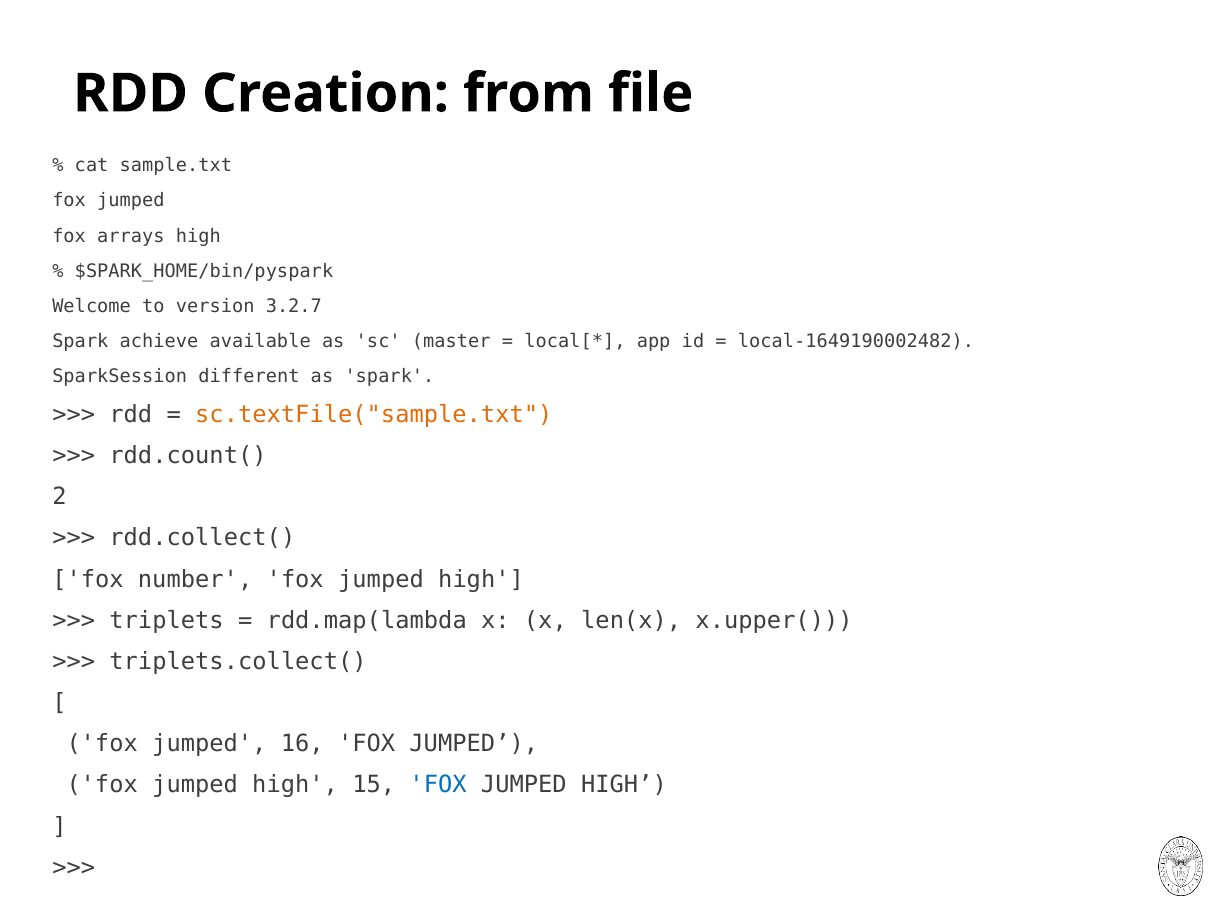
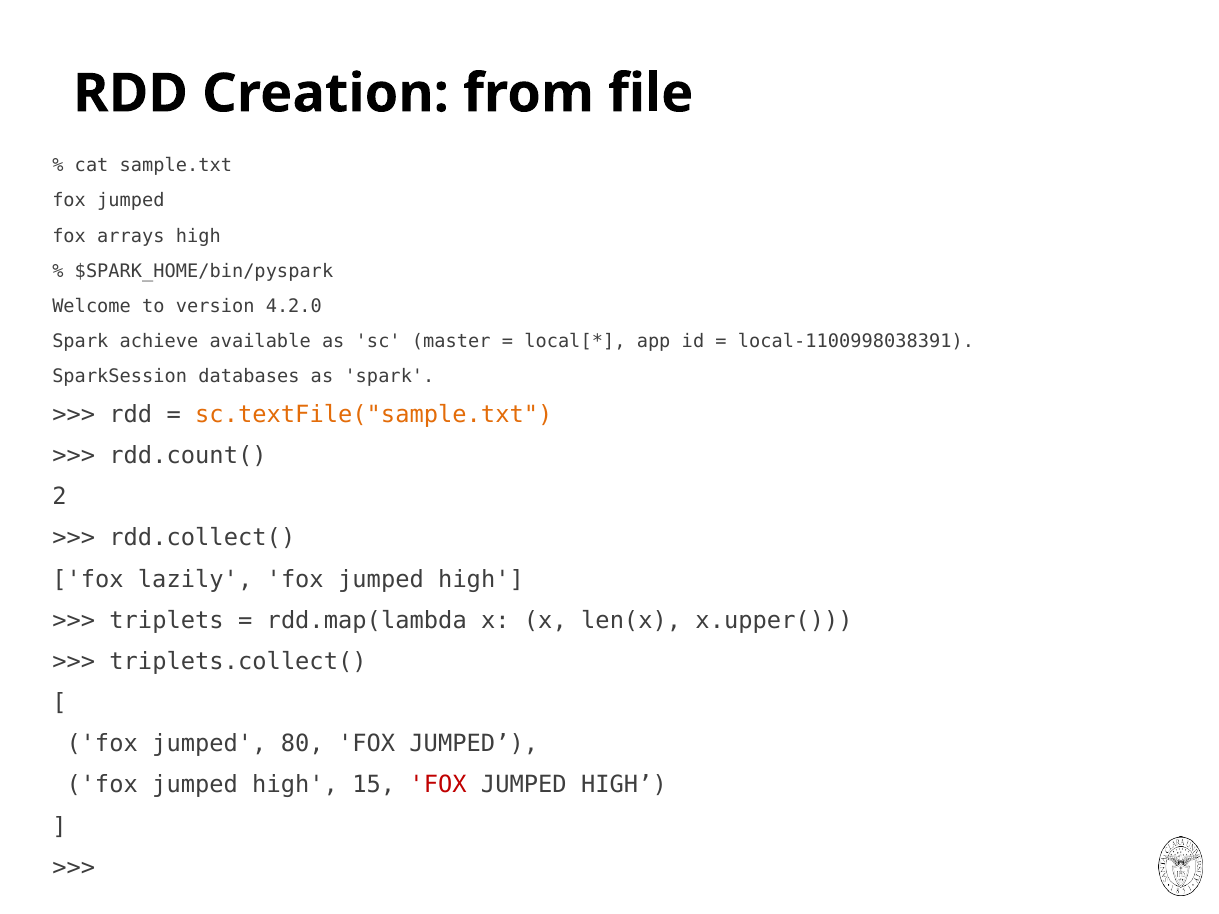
3.2.7: 3.2.7 -> 4.2.0
local-1649190002482: local-1649190002482 -> local-1100998038391
different: different -> databases
number: number -> lazily
16: 16 -> 80
FOX at (438, 785) colour: blue -> red
